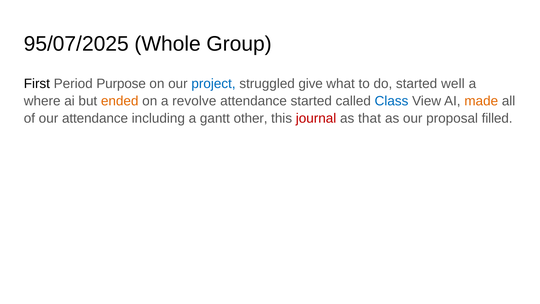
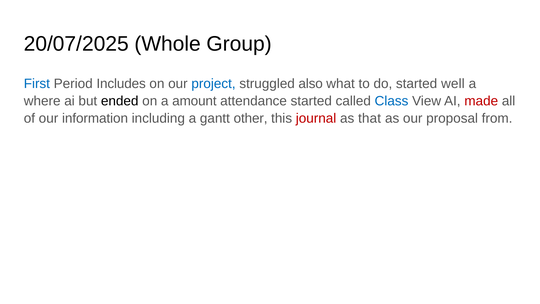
95/07/2025: 95/07/2025 -> 20/07/2025
First colour: black -> blue
Purpose: Purpose -> Includes
give: give -> also
ended colour: orange -> black
revolve: revolve -> amount
made colour: orange -> red
our attendance: attendance -> information
filled: filled -> from
